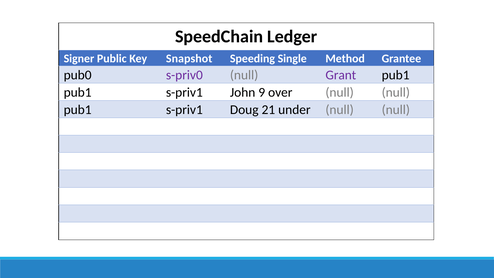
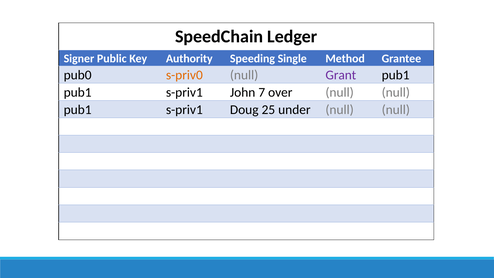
Snapshot: Snapshot -> Authority
s-priv0 colour: purple -> orange
9: 9 -> 7
21: 21 -> 25
